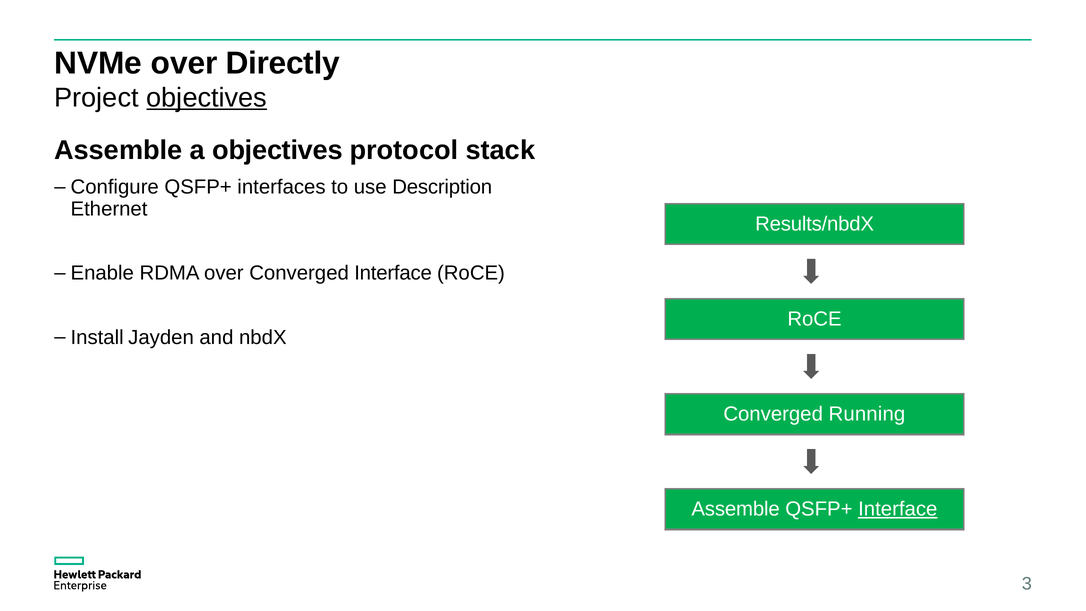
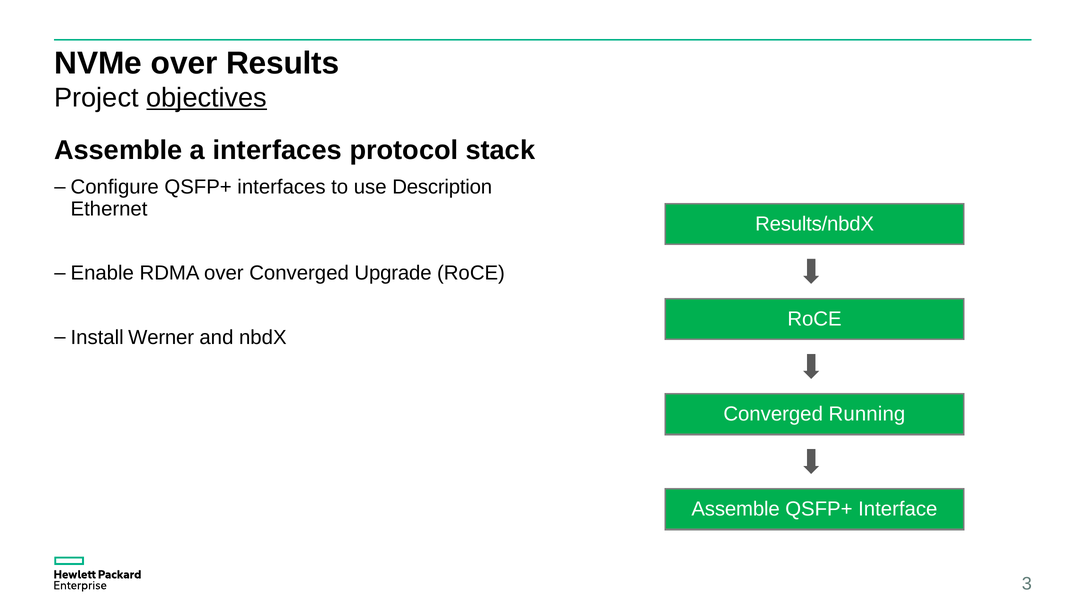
Directly: Directly -> Results
a objectives: objectives -> interfaces
Converged Interface: Interface -> Upgrade
Jayden: Jayden -> Werner
Interface at (898, 509) underline: present -> none
